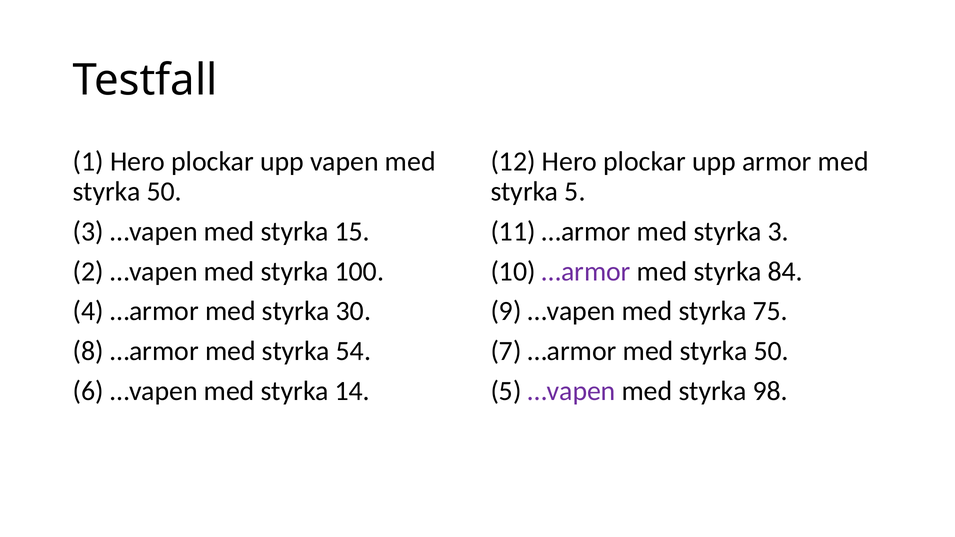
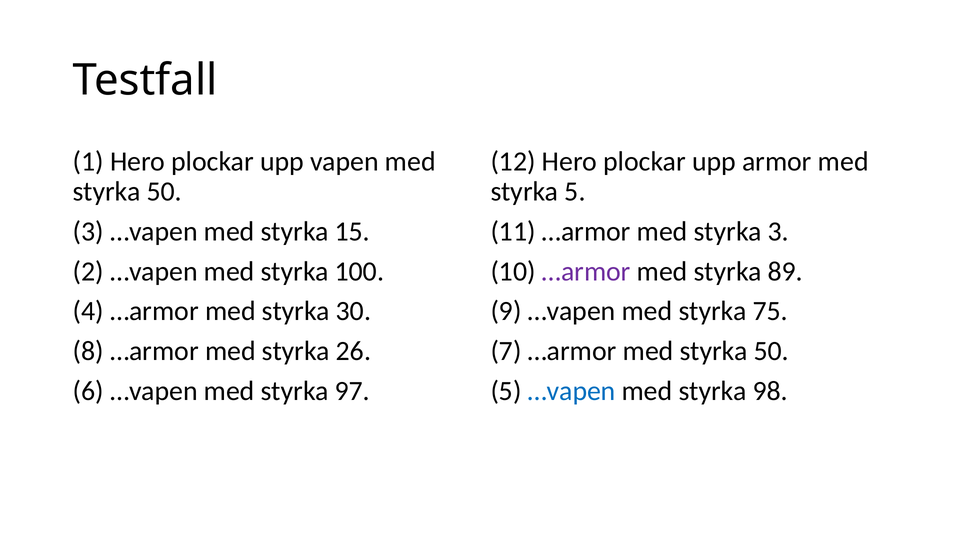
84: 84 -> 89
54: 54 -> 26
14: 14 -> 97
…vapen at (572, 391) colour: purple -> blue
